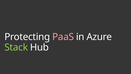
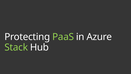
PaaS colour: pink -> light green
